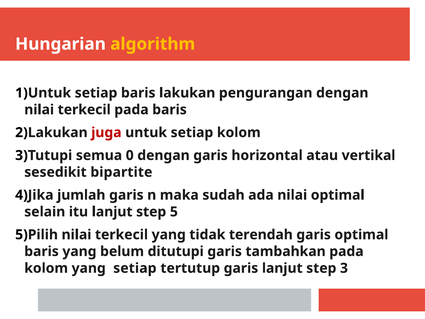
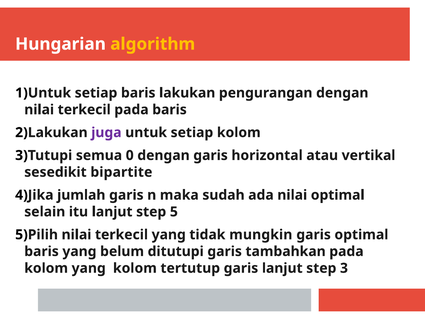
juga colour: red -> purple
terendah: terendah -> mungkin
yang setiap: setiap -> kolom
